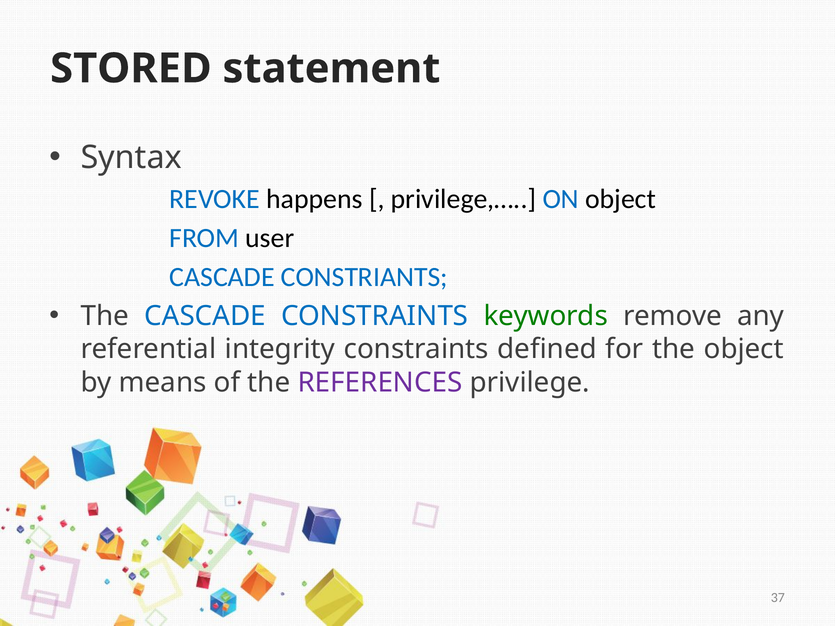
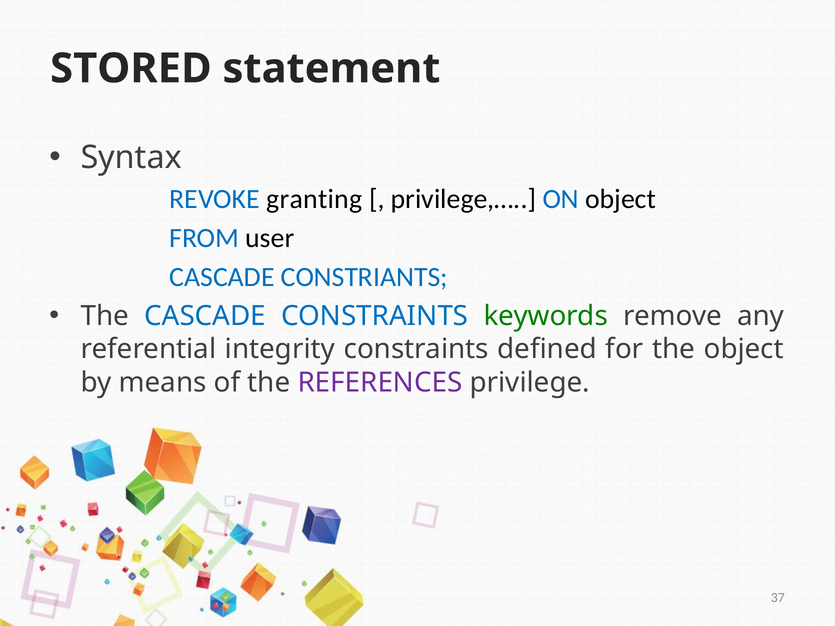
happens: happens -> granting
